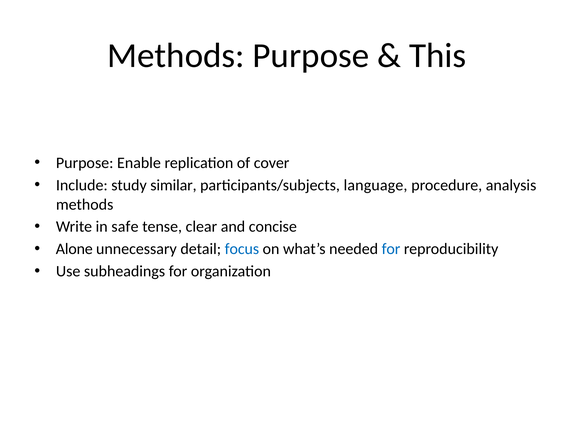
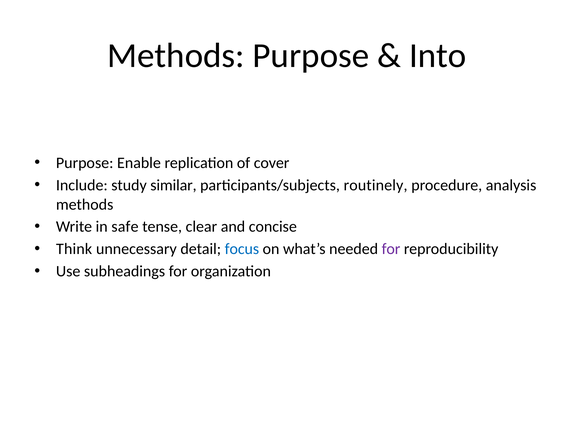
This: This -> Into
language: language -> routinely
Alone: Alone -> Think
for at (391, 249) colour: blue -> purple
